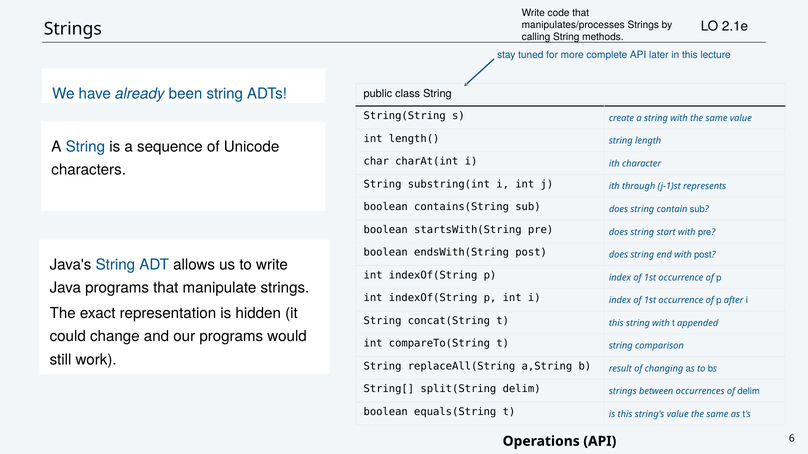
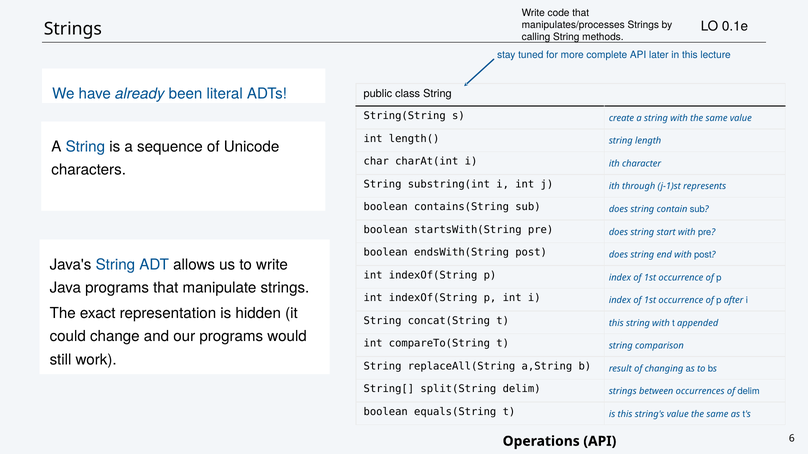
2.1e: 2.1e -> 0.1e
been string: string -> literal
